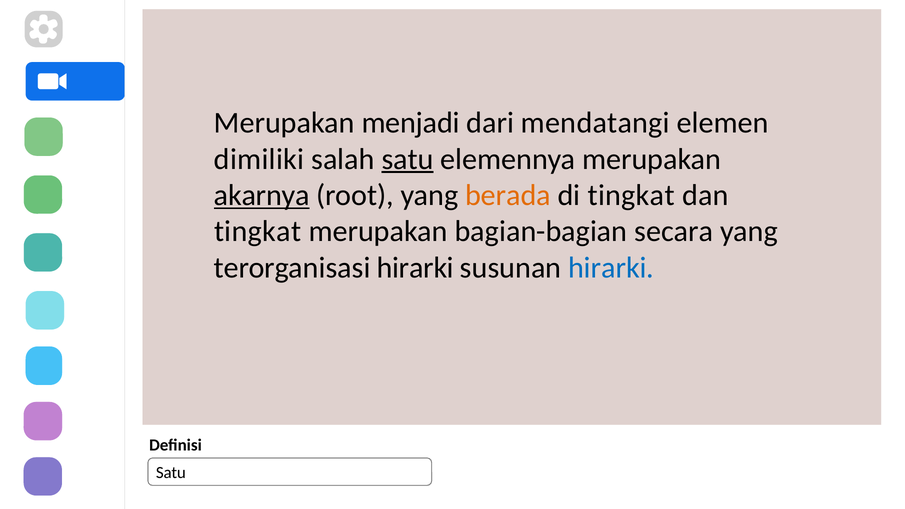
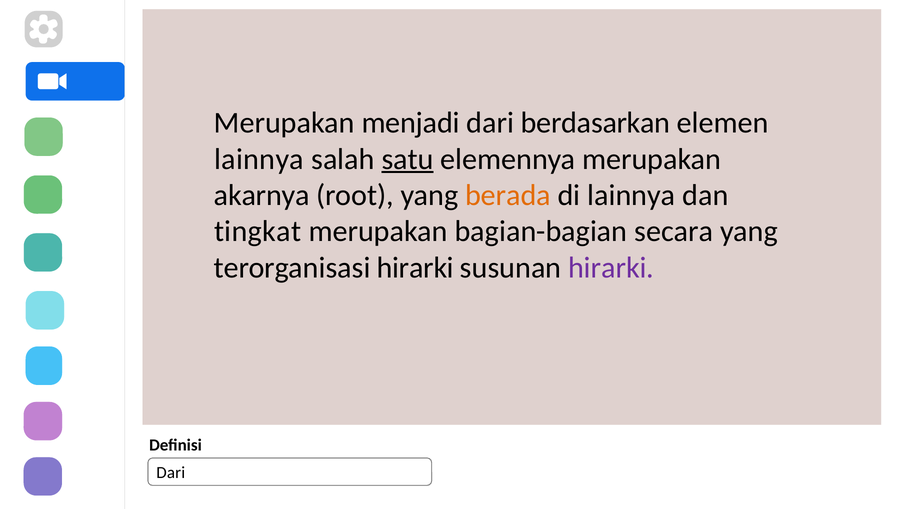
mendatangi: mendatangi -> berdasarkan
dimiliki at (259, 159): dimiliki -> lainnya
akarnya underline: present -> none
di tingkat: tingkat -> lainnya
hirarki at (611, 268) colour: blue -> purple
Satu at (171, 473): Satu -> Dari
